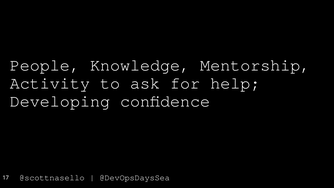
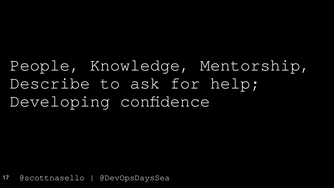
Activity: Activity -> Describe
